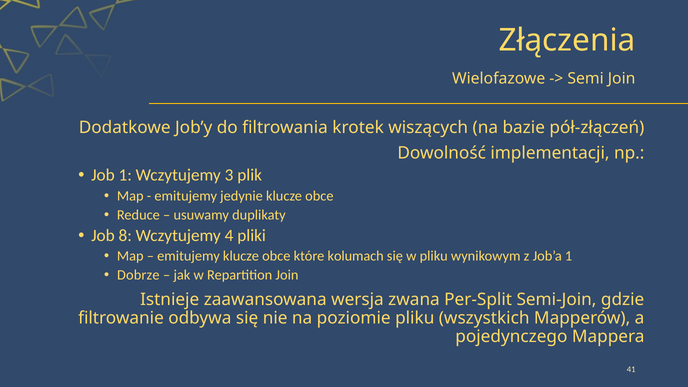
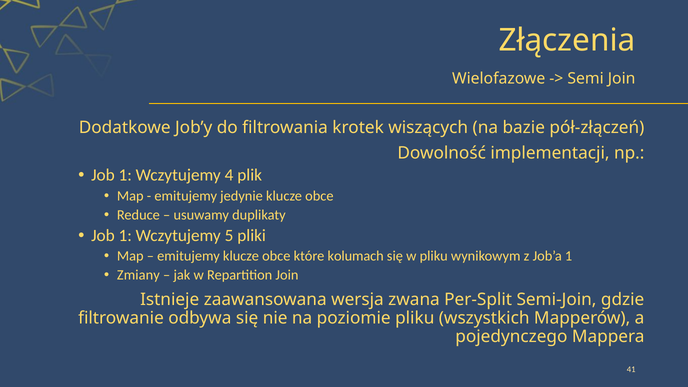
3: 3 -> 4
8 at (125, 236): 8 -> 1
4: 4 -> 5
Dobrze: Dobrze -> Zmiany
